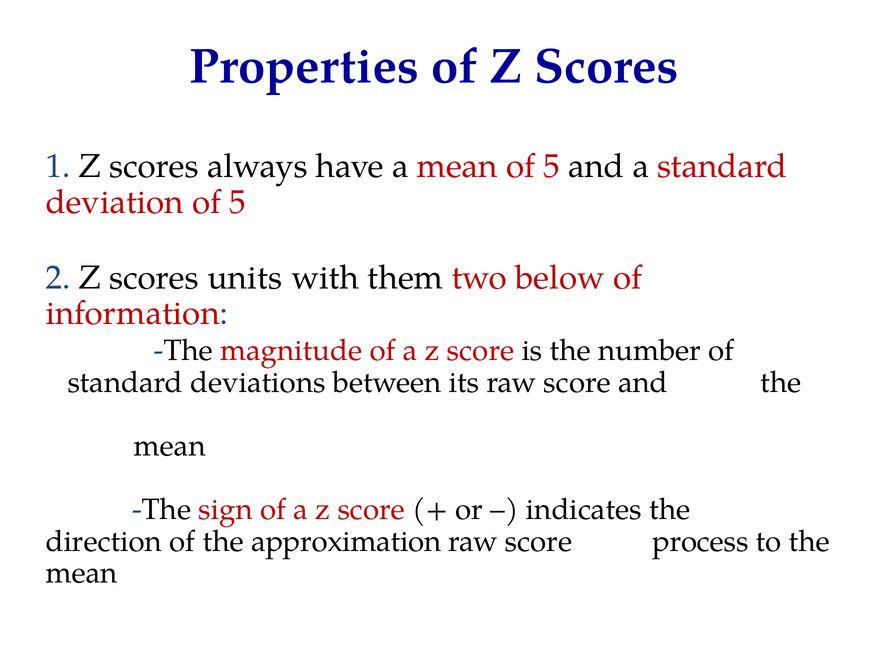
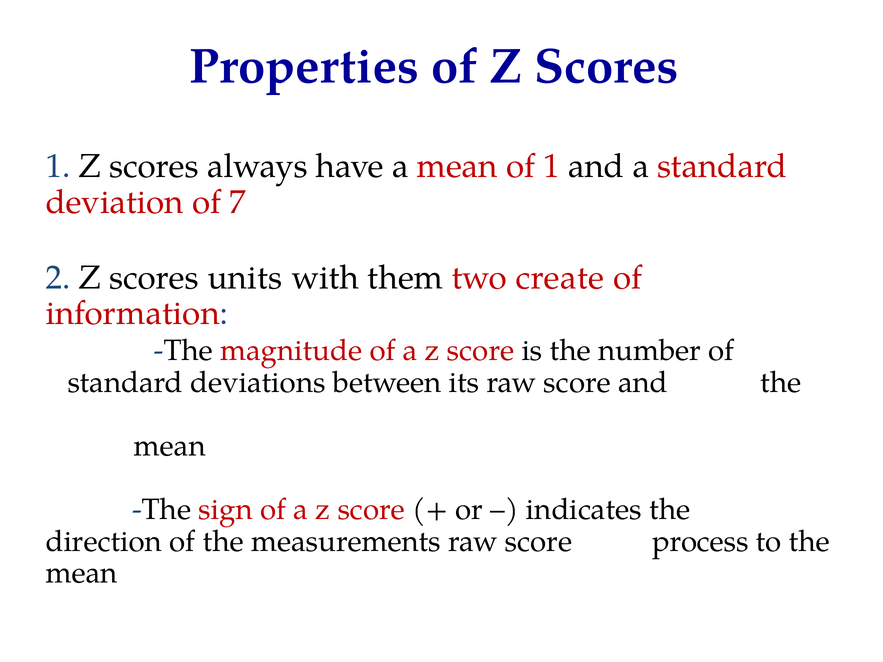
mean of 5: 5 -> 1
deviation of 5: 5 -> 7
below: below -> create
approximation: approximation -> measurements
